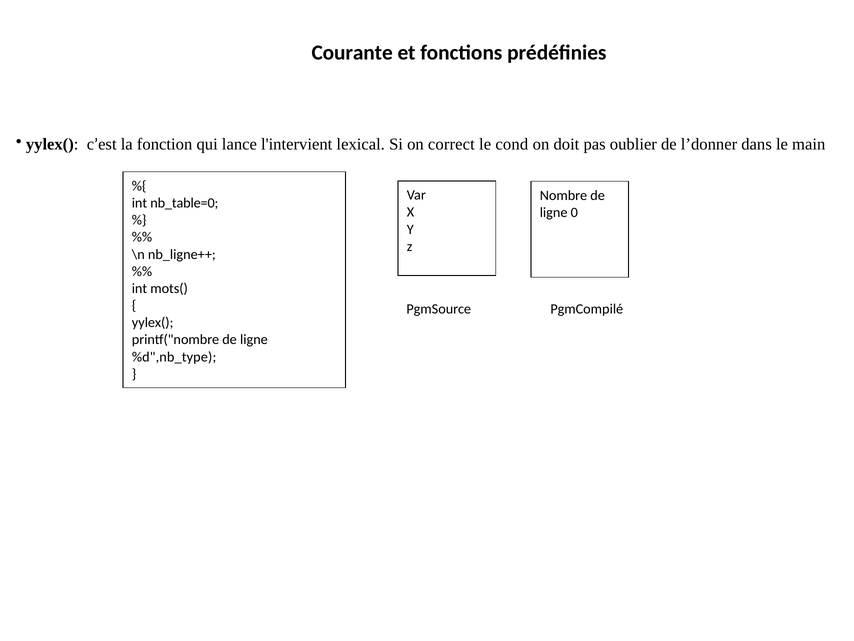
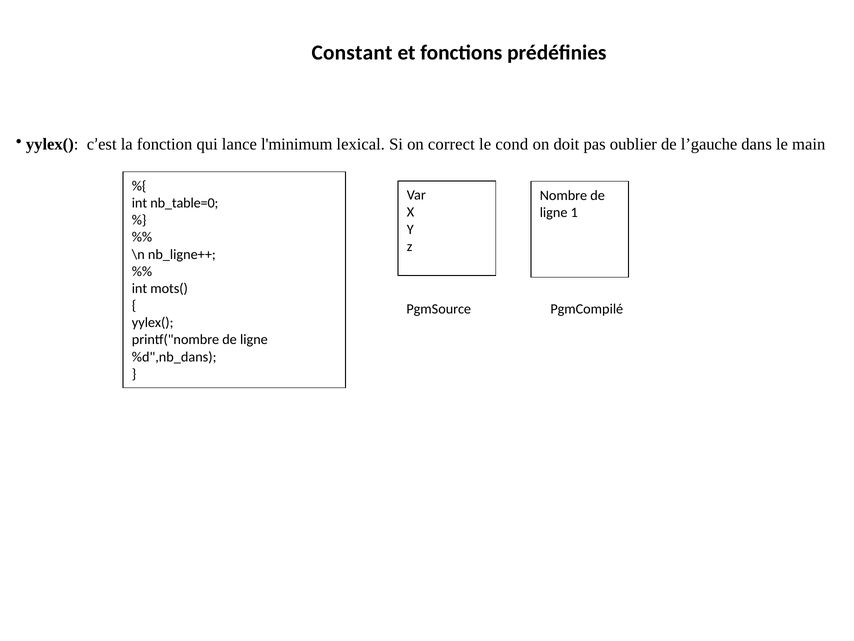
Courante: Courante -> Constant
l'intervient: l'intervient -> l'minimum
l’donner: l’donner -> l’gauche
0: 0 -> 1
%d",nb_type: %d",nb_type -> %d",nb_dans
